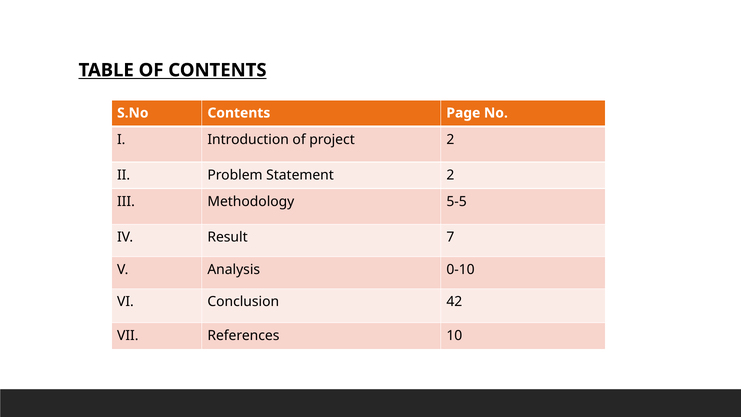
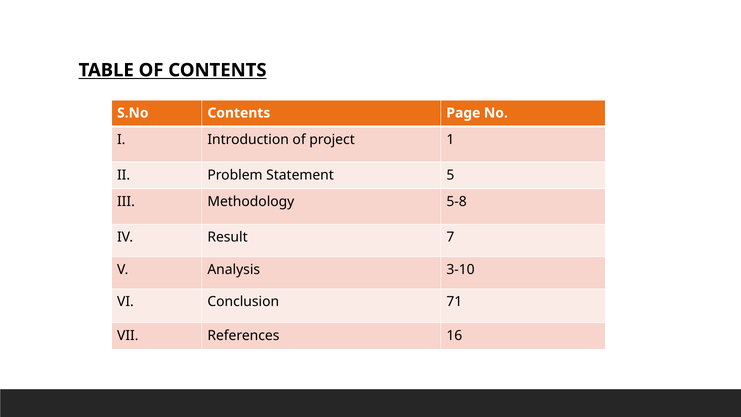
project 2: 2 -> 1
Statement 2: 2 -> 5
5-5: 5-5 -> 5-8
0-10: 0-10 -> 3-10
42: 42 -> 71
10: 10 -> 16
